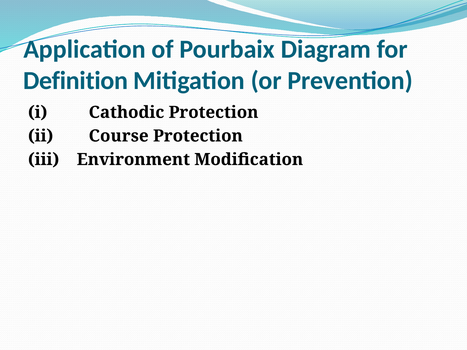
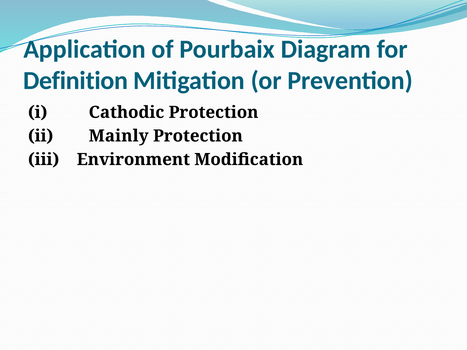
Course: Course -> Mainly
